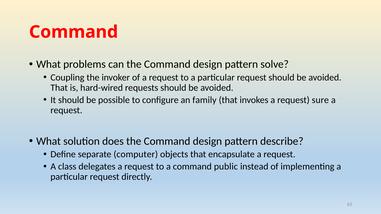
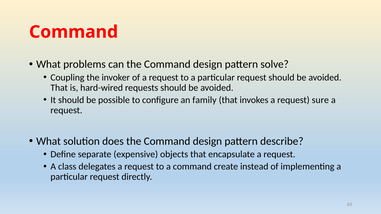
computer: computer -> expensive
public: public -> create
